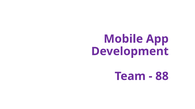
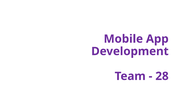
88: 88 -> 28
